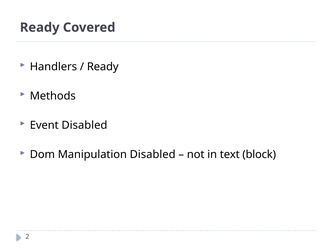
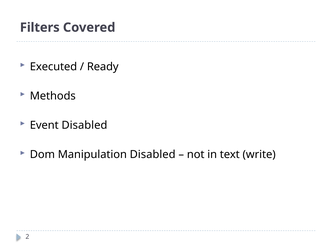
Ready at (40, 27): Ready -> Filters
Handlers: Handlers -> Executed
block: block -> write
